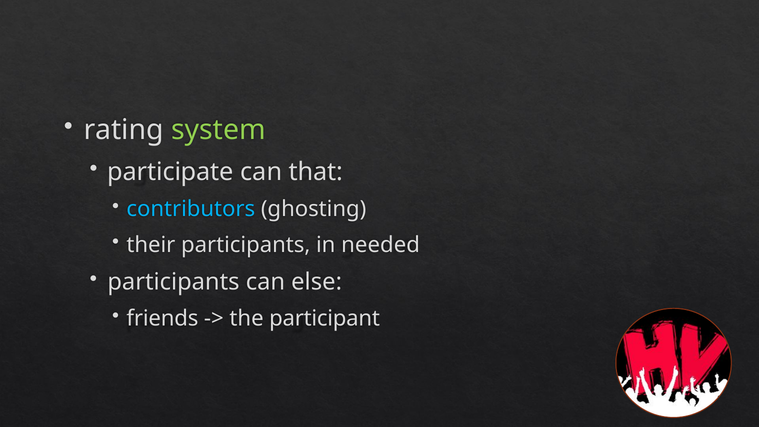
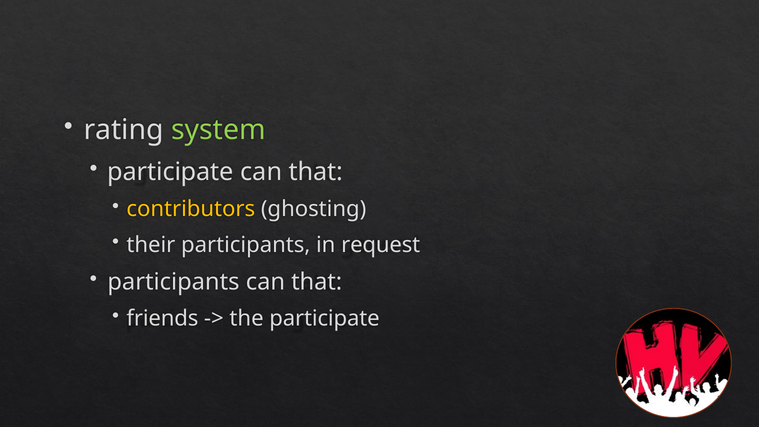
contributors colour: light blue -> yellow
needed: needed -> request
participants can else: else -> that
the participant: participant -> participate
